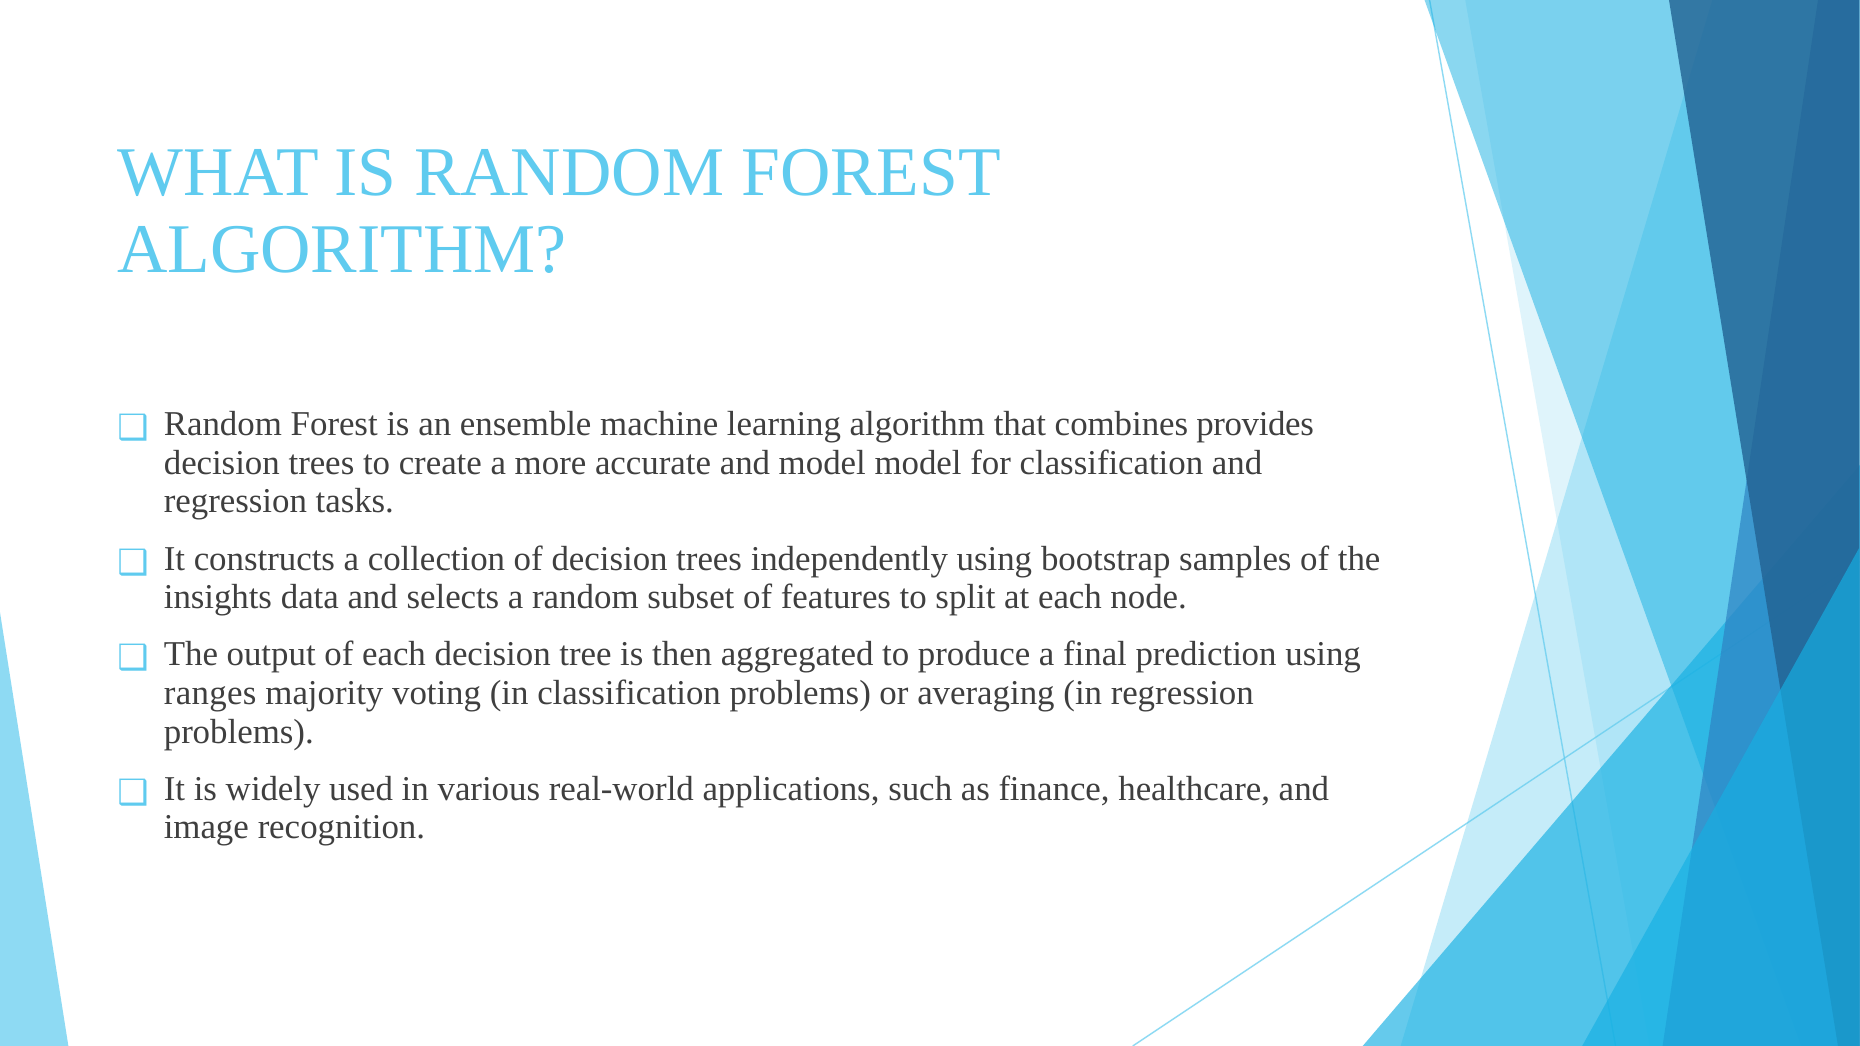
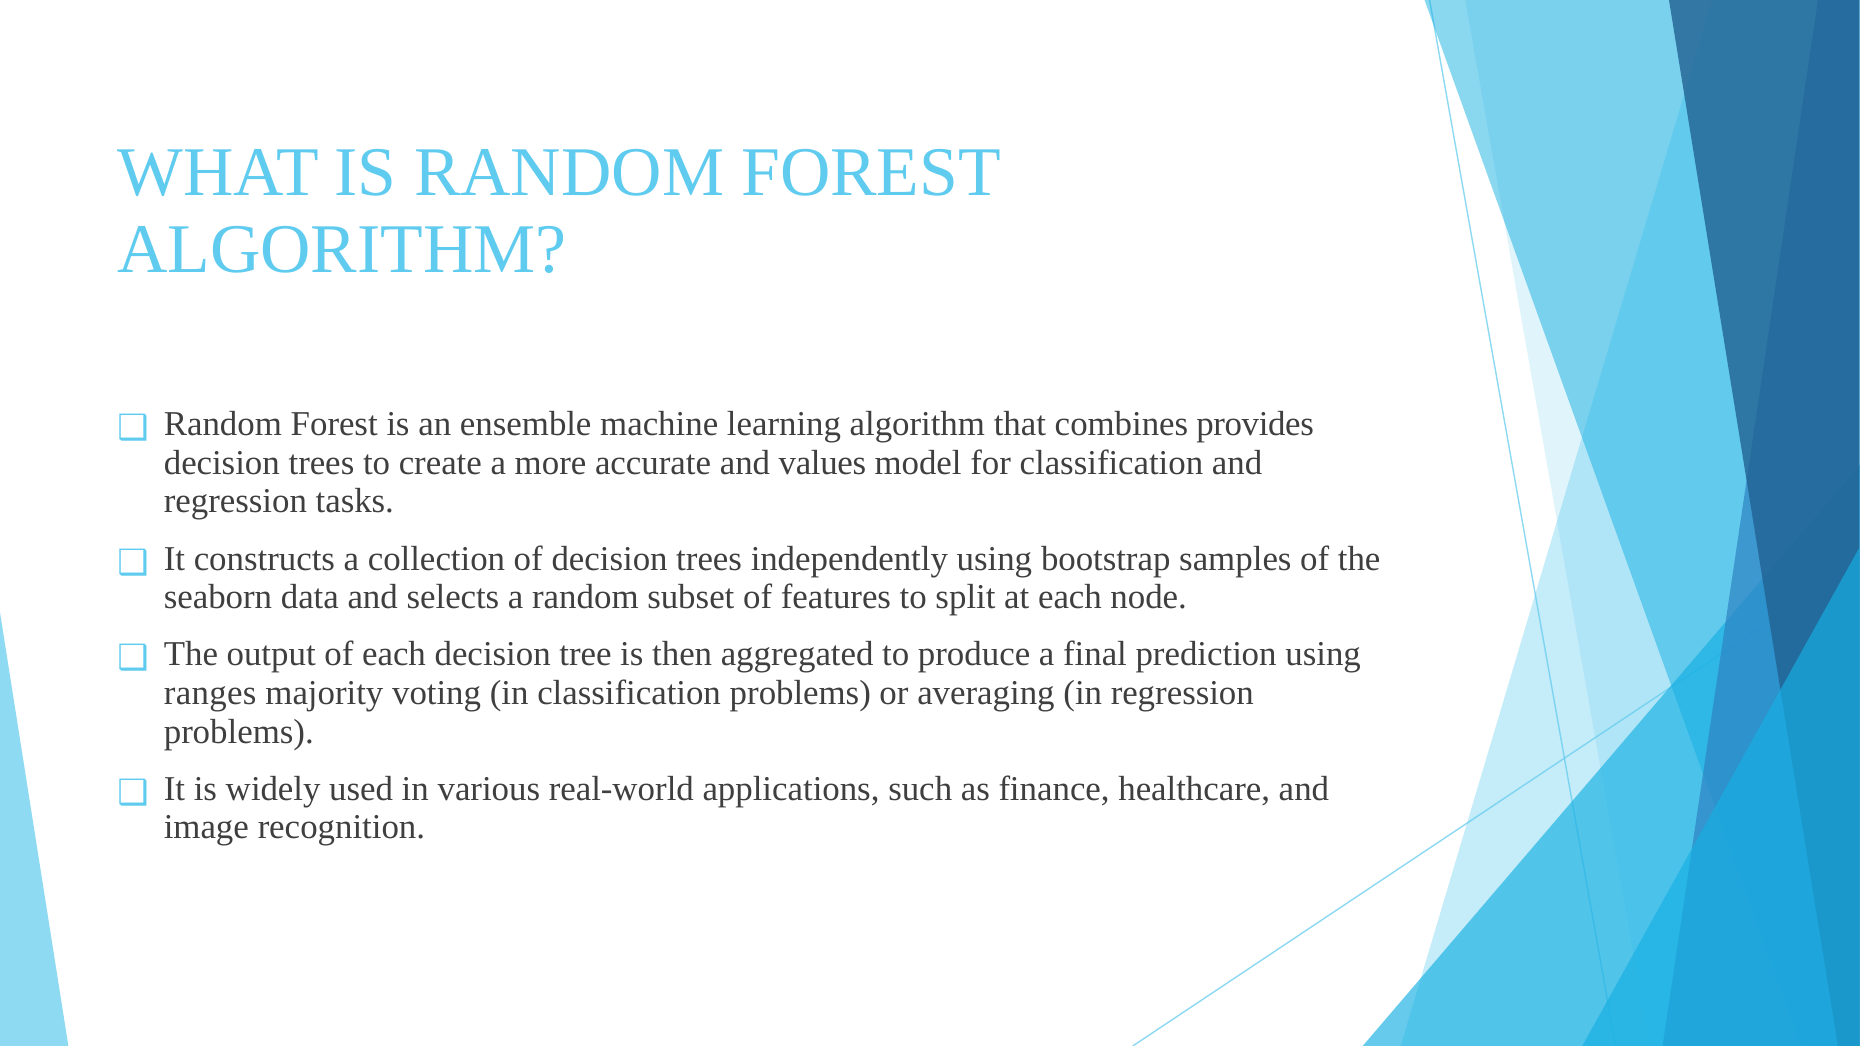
and model: model -> values
insights: insights -> seaborn
